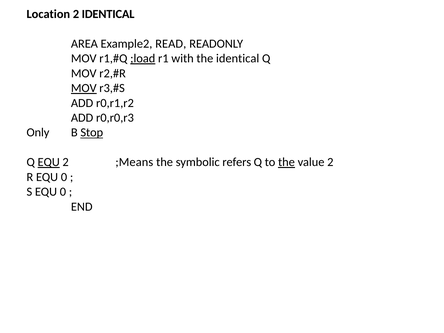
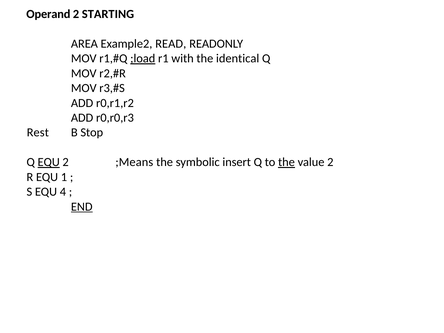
Location: Location -> Operand
2 IDENTICAL: IDENTICAL -> STARTING
MOV at (84, 88) underline: present -> none
Only: Only -> Rest
Stop underline: present -> none
refers: refers -> insert
R EQU 0: 0 -> 1
S EQU 0: 0 -> 4
END underline: none -> present
